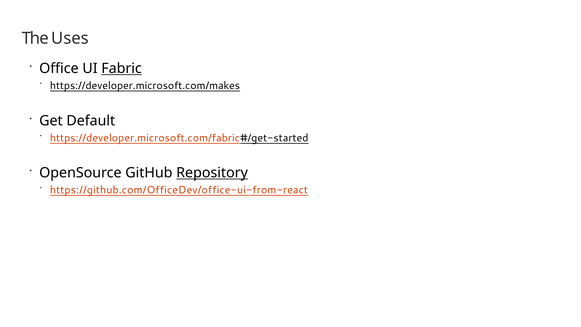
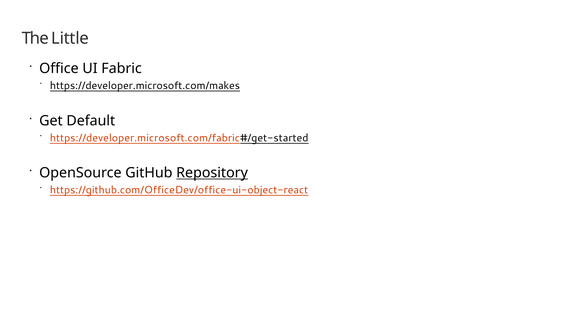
Uses: Uses -> Little
Fabric underline: present -> none
https://github.com/OfficeDev/office-ui-from-react: https://github.com/OfficeDev/office-ui-from-react -> https://github.com/OfficeDev/office-ui-object-react
